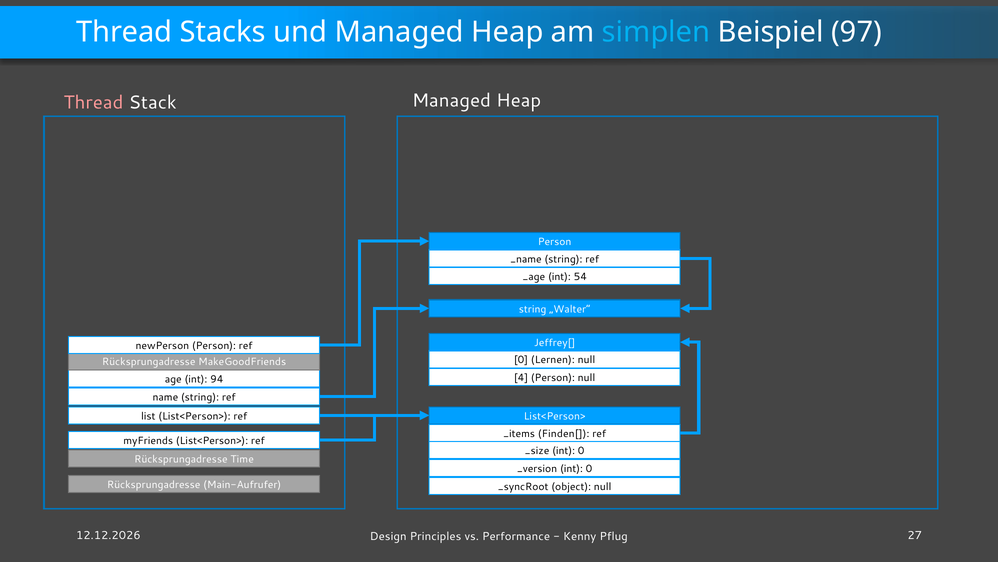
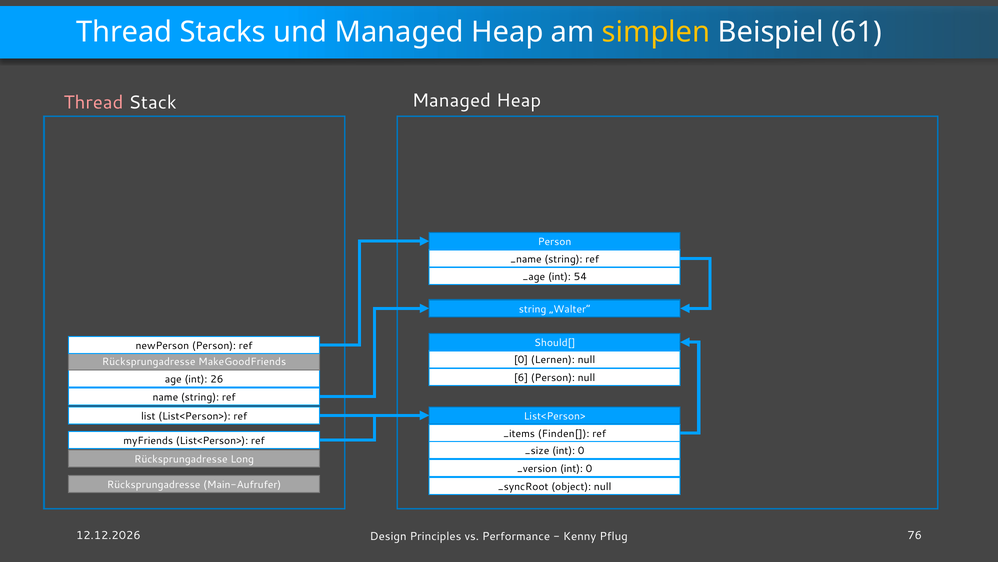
simplen colour: light blue -> yellow
97: 97 -> 61
Jeffrey[: Jeffrey[ -> Should[
4: 4 -> 6
94: 94 -> 26
Time: Time -> Long
27: 27 -> 76
